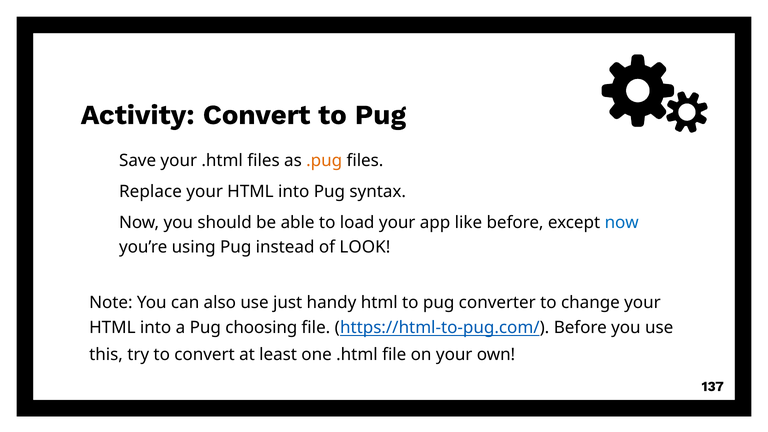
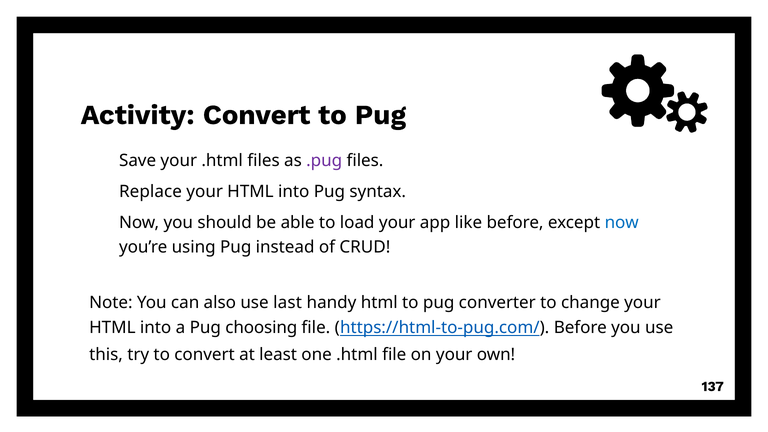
.pug colour: orange -> purple
LOOK: LOOK -> CRUD
just: just -> last
